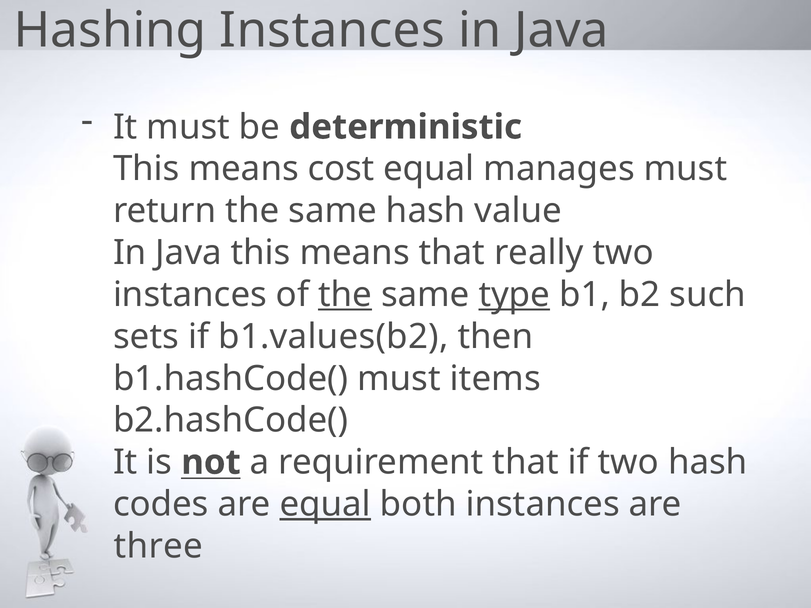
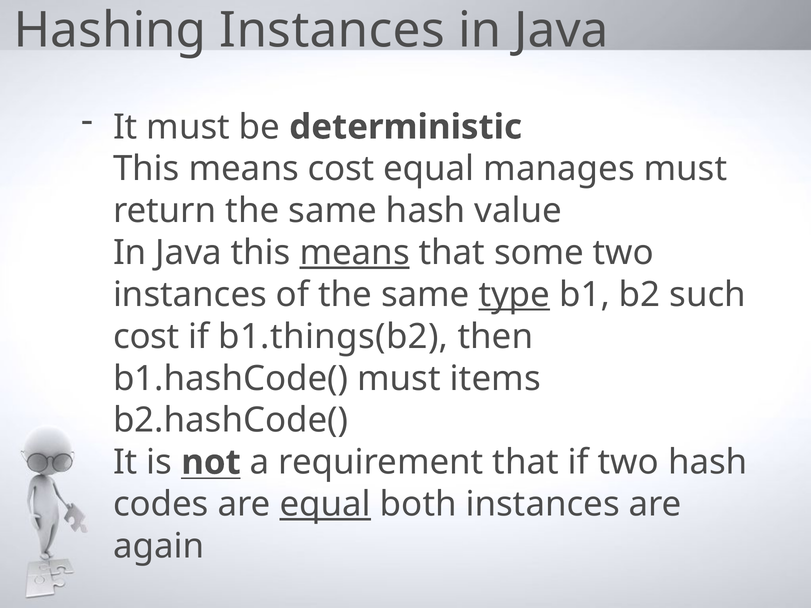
means at (355, 253) underline: none -> present
really: really -> some
the at (345, 295) underline: present -> none
sets at (146, 337): sets -> cost
b1.values(b2: b1.values(b2 -> b1.things(b2
three: three -> again
